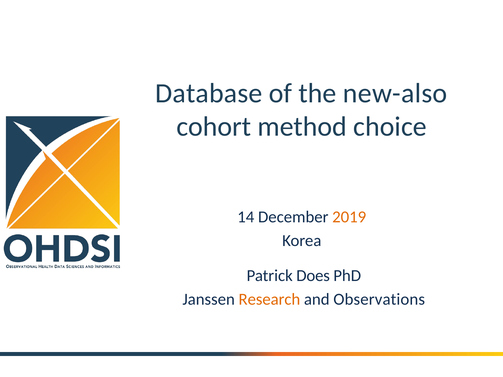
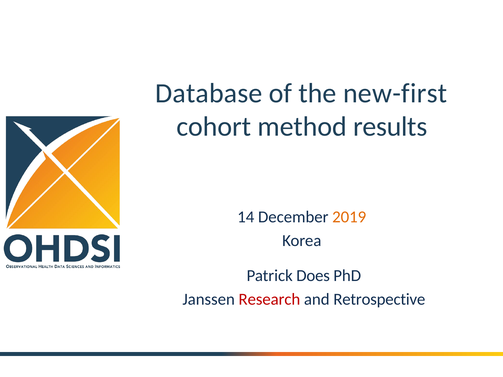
new-also: new-also -> new-first
choice: choice -> results
Research colour: orange -> red
Observations: Observations -> Retrospective
